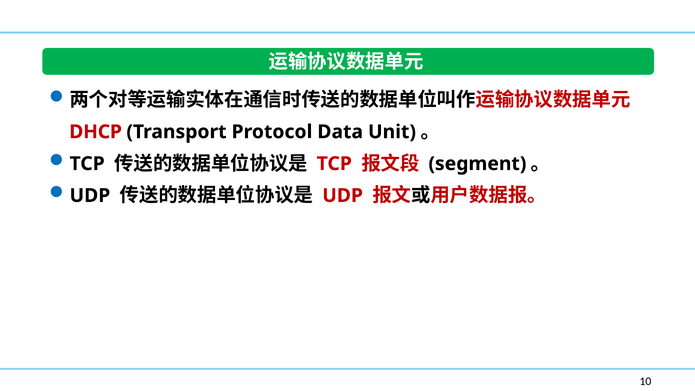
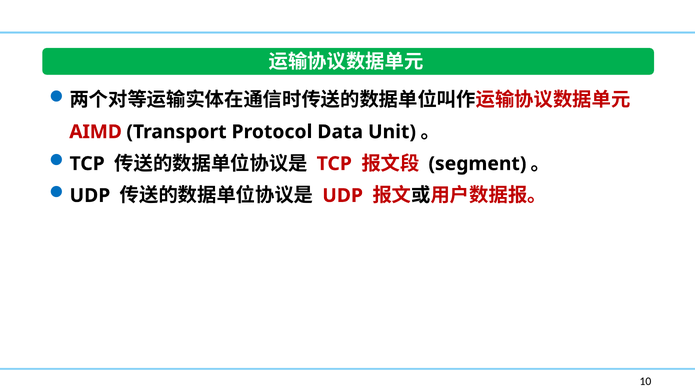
DHCP: DHCP -> AIMD
